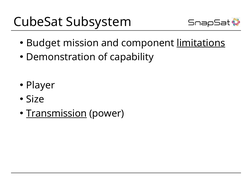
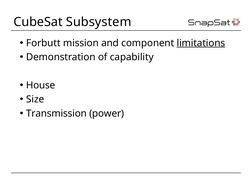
Budget: Budget -> Forbutt
Player: Player -> House
Transmission underline: present -> none
